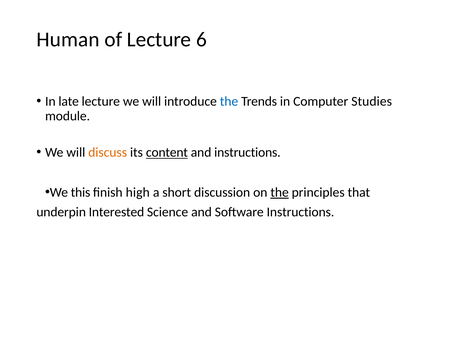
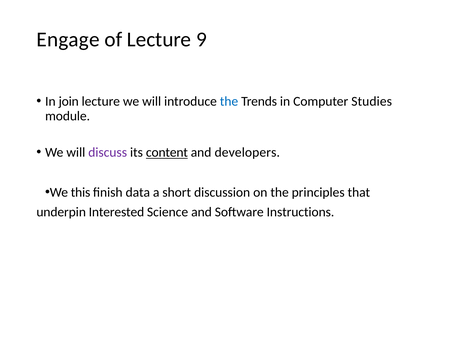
Human: Human -> Engage
6: 6 -> 9
late: late -> join
discuss colour: orange -> purple
and instructions: instructions -> developers
high: high -> data
the at (280, 192) underline: present -> none
